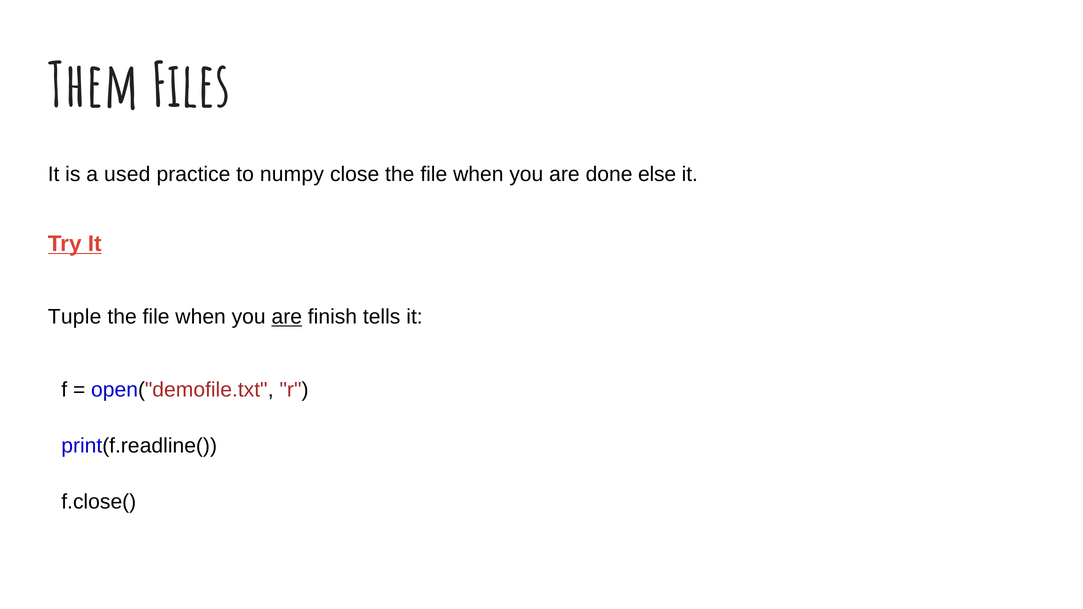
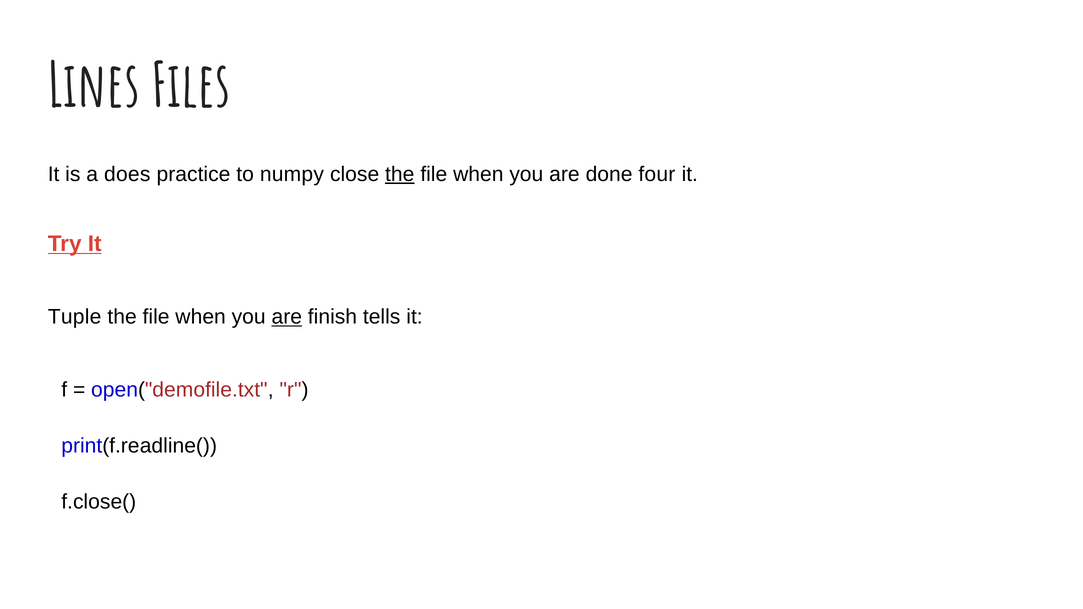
Them: Them -> Lines
used: used -> does
the at (400, 174) underline: none -> present
else: else -> four
